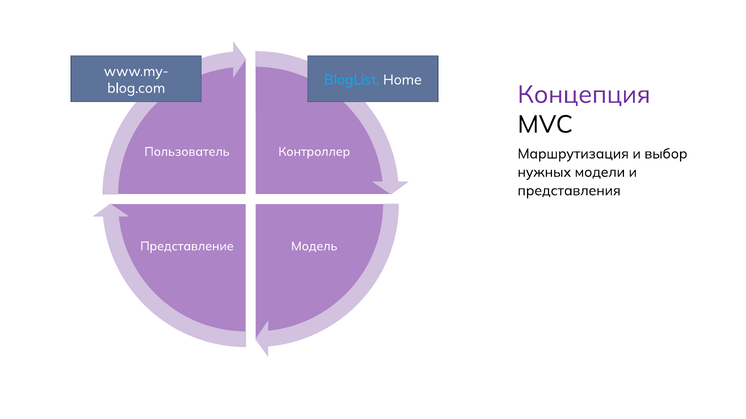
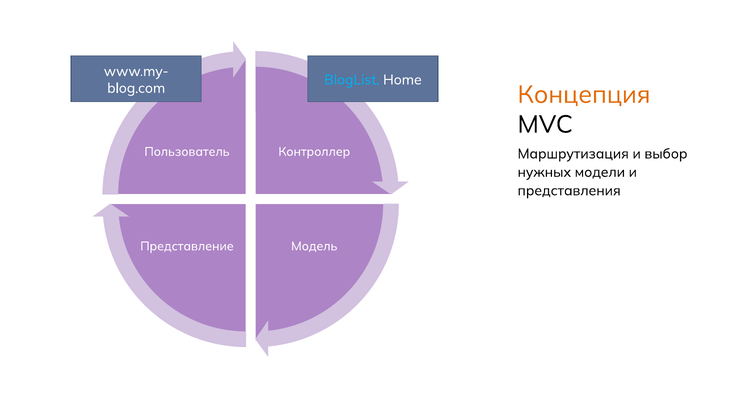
Концепция colour: purple -> orange
